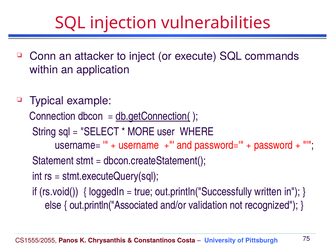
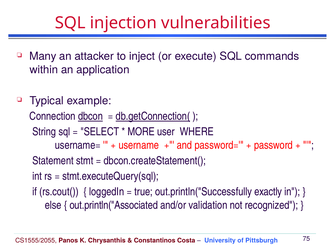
Conn: Conn -> Many
dbcon underline: none -> present
rs.void(: rs.void( -> rs.cout(
written: written -> exactly
